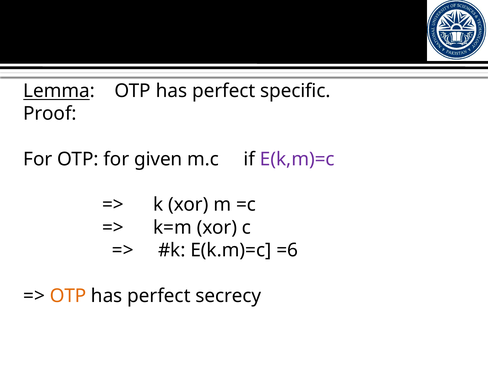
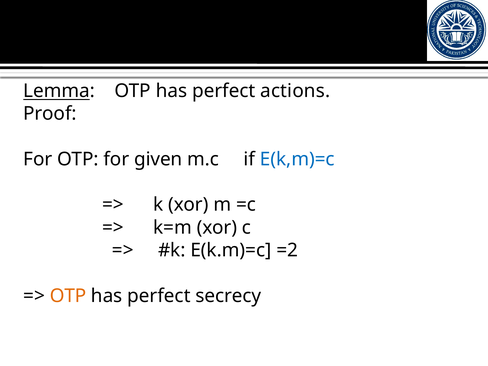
specific: specific -> actions
E(k,m)=c colour: purple -> blue
=6: =6 -> =2
